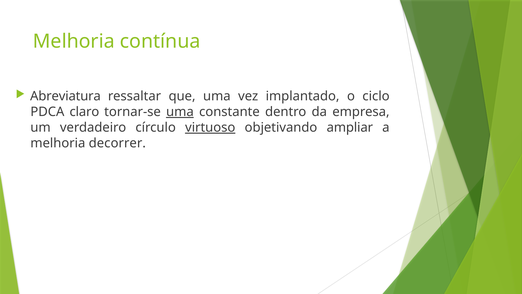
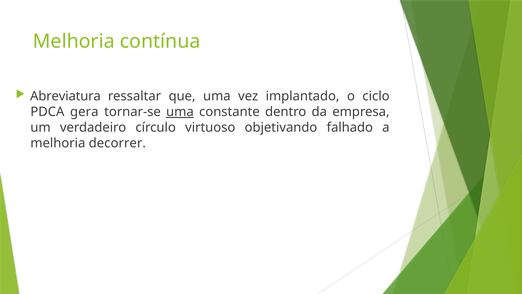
claro: claro -> gera
virtuoso underline: present -> none
ampliar: ampliar -> falhado
